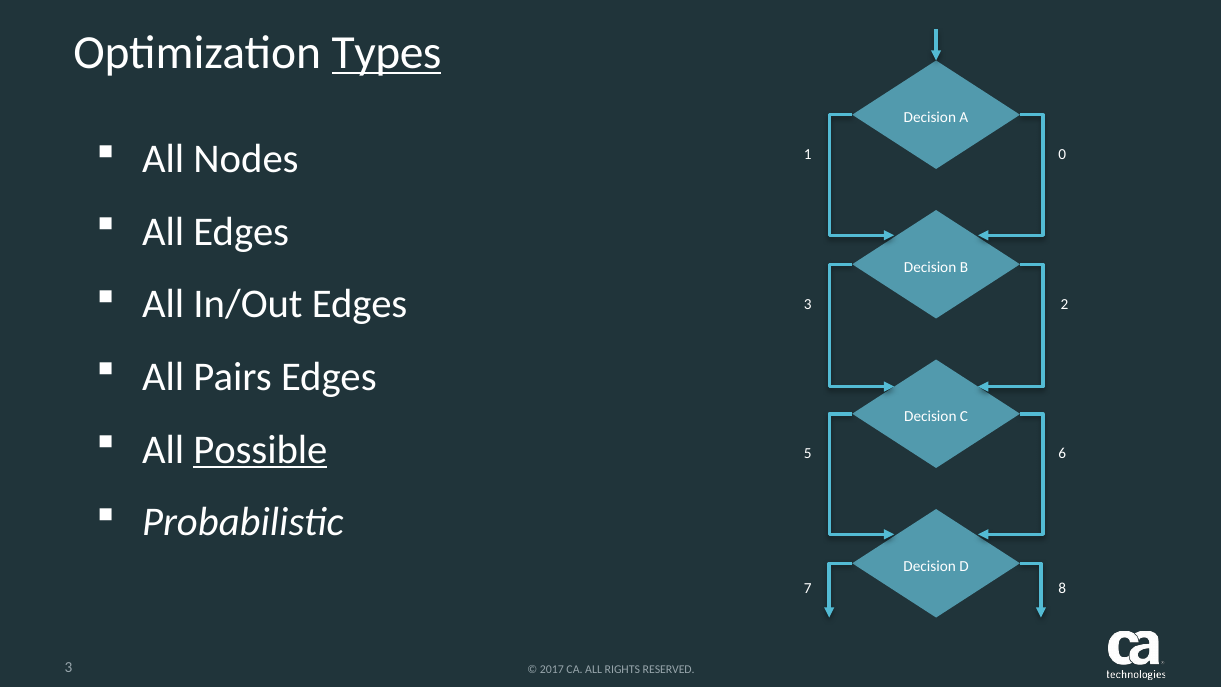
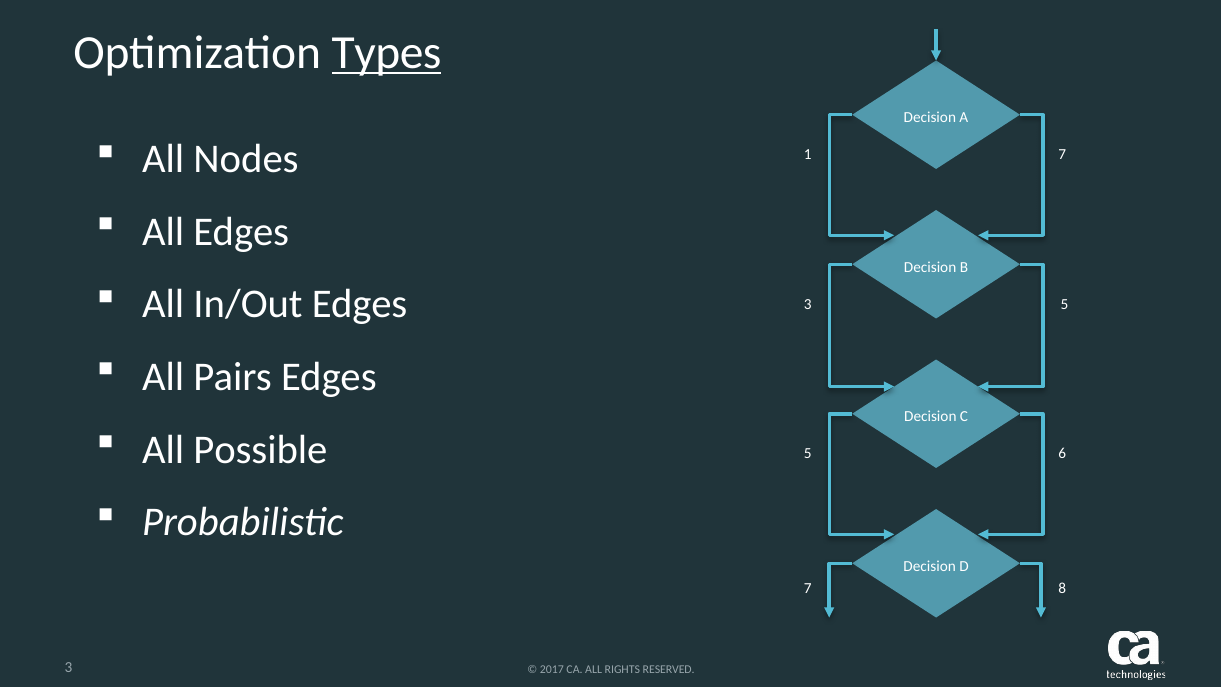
1 0: 0 -> 7
3 2: 2 -> 5
Possible underline: present -> none
